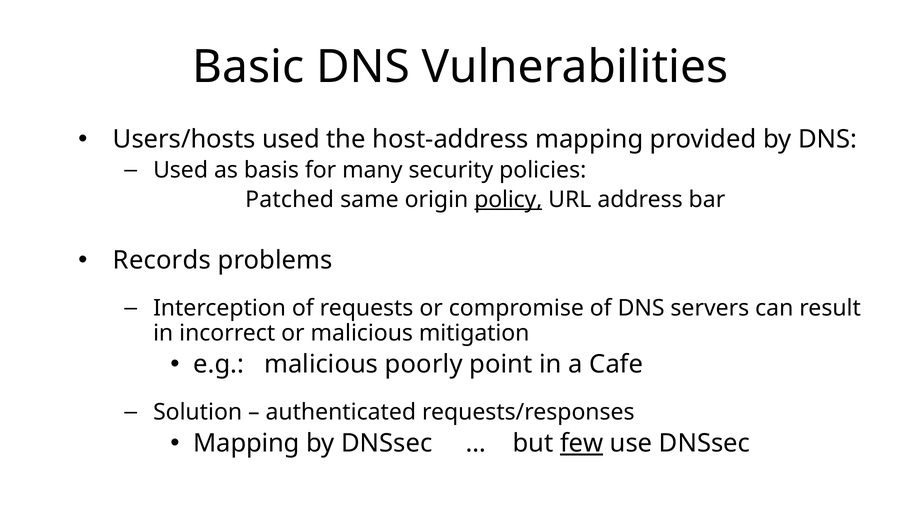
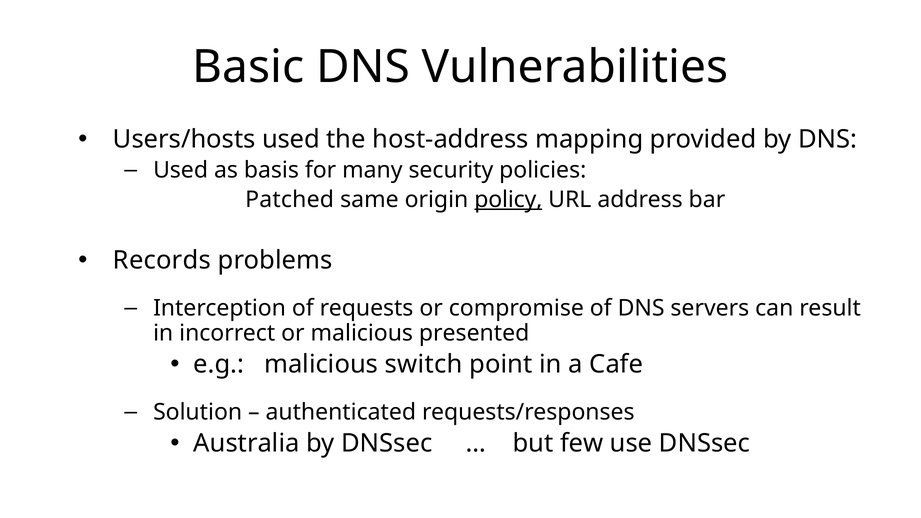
mitigation: mitigation -> presented
poorly: poorly -> switch
Mapping at (247, 444): Mapping -> Australia
few underline: present -> none
